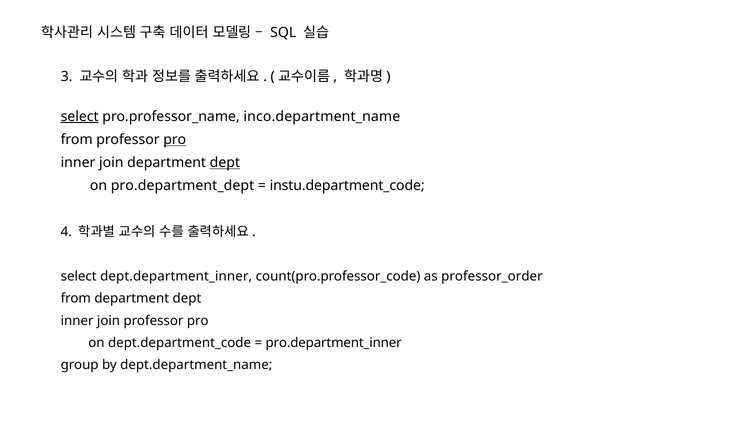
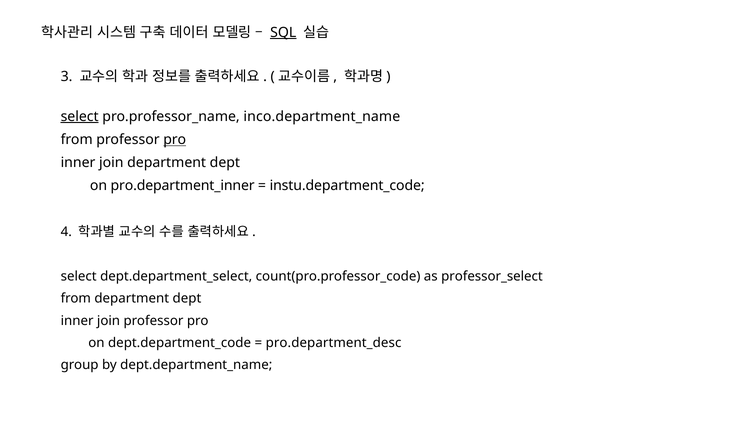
SQL underline: none -> present
dept at (225, 162) underline: present -> none
pro.department_dept: pro.department_dept -> pro.department_inner
dept.department_inner: dept.department_inner -> dept.department_select
professor_order: professor_order -> professor_select
pro.department_inner: pro.department_inner -> pro.department_desc
